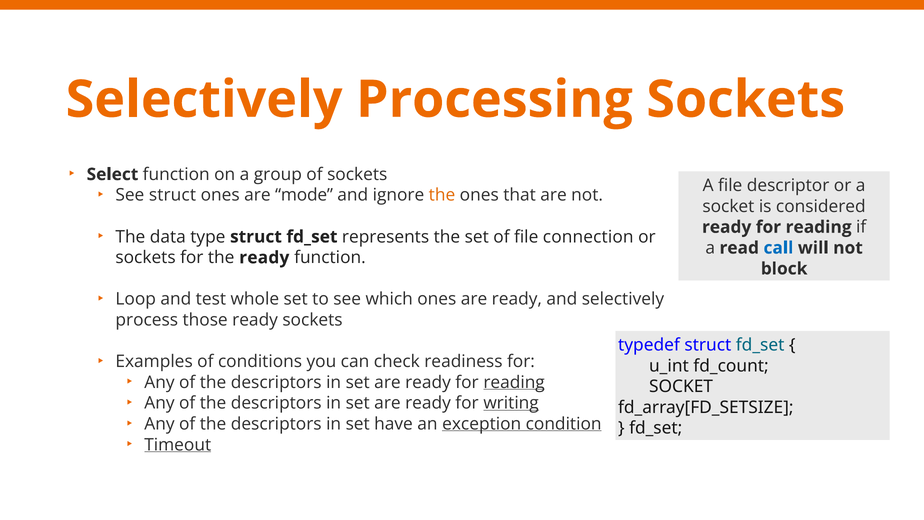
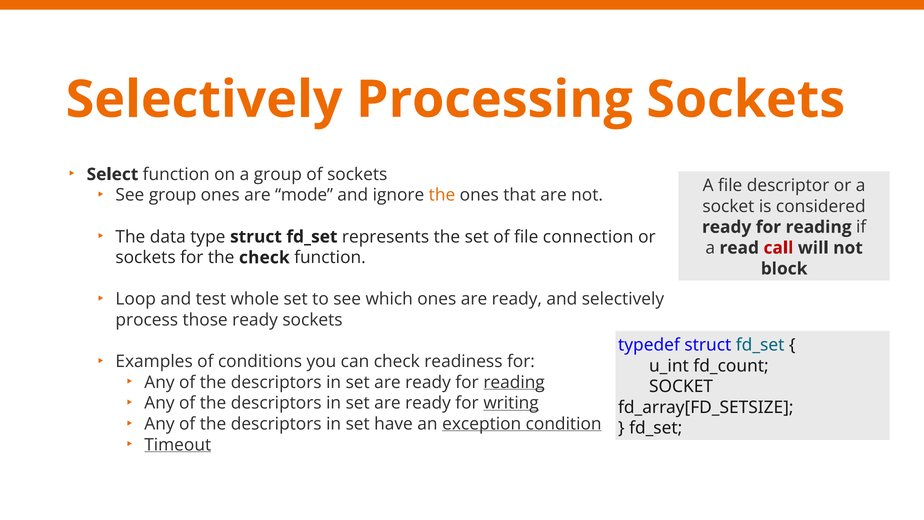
See struct: struct -> group
call colour: blue -> red
the ready: ready -> check
